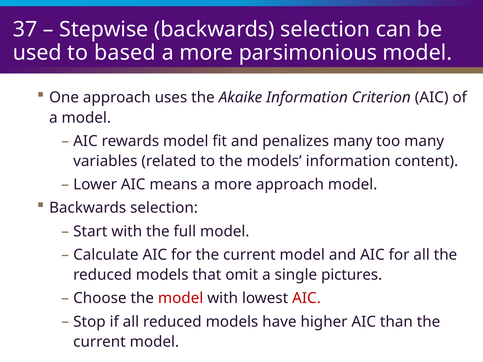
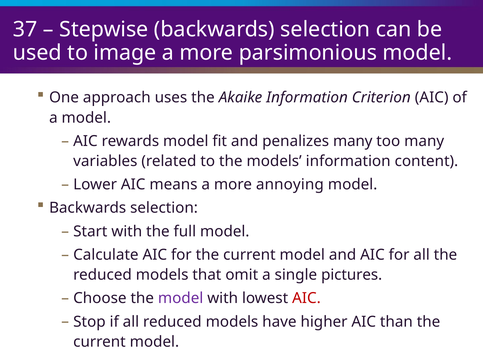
based: based -> image
more approach: approach -> annoying
model at (181, 298) colour: red -> purple
